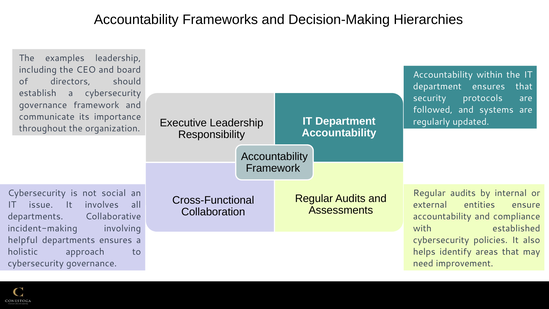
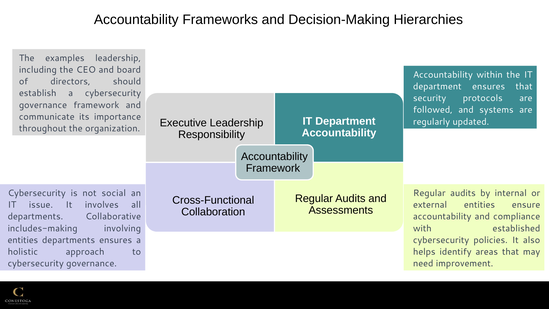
incident-making: incident-making -> includes-making
helpful at (23, 240): helpful -> entities
